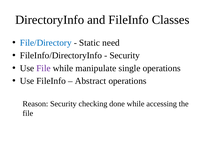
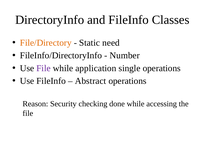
File/Directory colour: blue -> orange
Security at (125, 56): Security -> Number
manipulate: manipulate -> application
